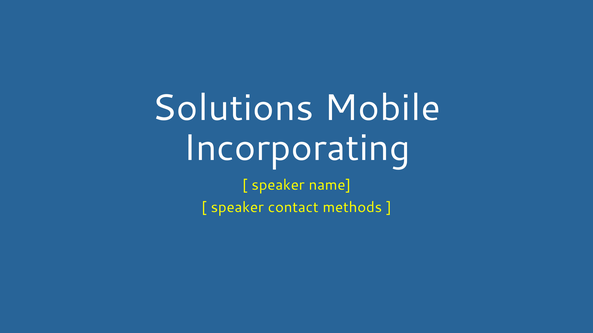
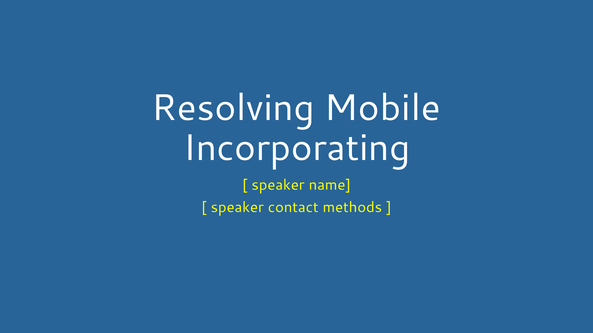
Solutions: Solutions -> Resolving
